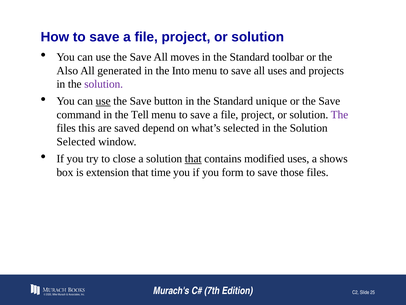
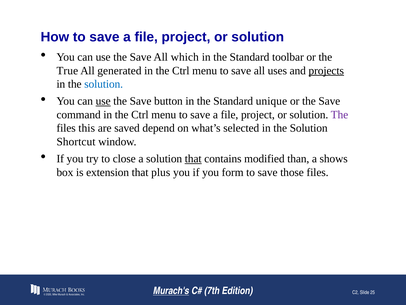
moves: moves -> which
Also: Also -> True
Into at (181, 70): Into -> Ctrl
projects underline: none -> present
solution at (104, 84) colour: purple -> blue
command in the Tell: Tell -> Ctrl
Selected at (76, 142): Selected -> Shortcut
modified uses: uses -> than
time: time -> plus
Murach's underline: none -> present
